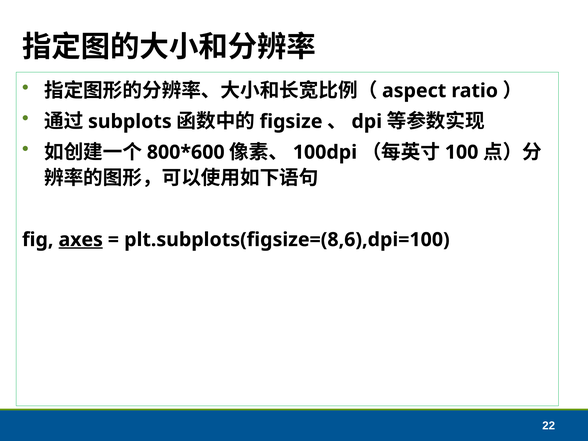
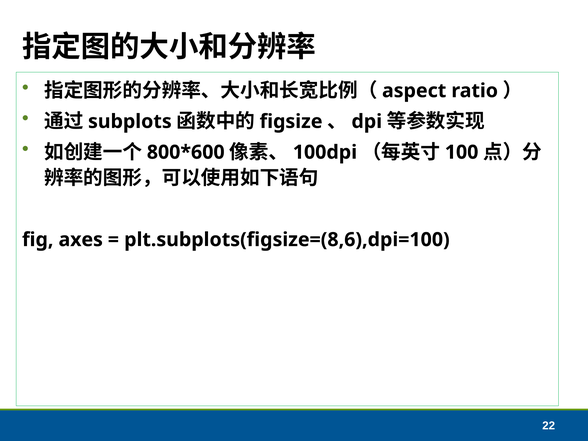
axes underline: present -> none
